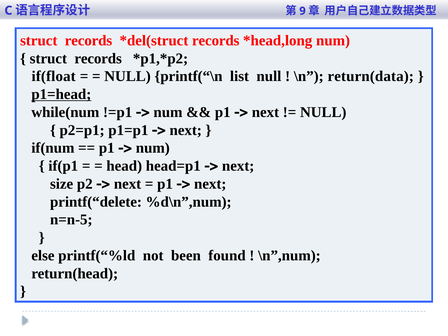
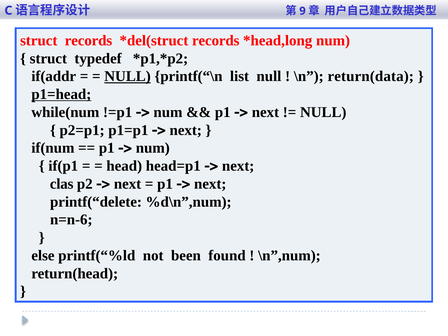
records at (98, 58): records -> typedef
if(float: if(float -> if(addr
NULL at (128, 76) underline: none -> present
size: size -> clas
n=n-5: n=n-5 -> n=n-6
